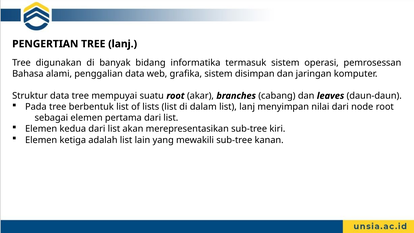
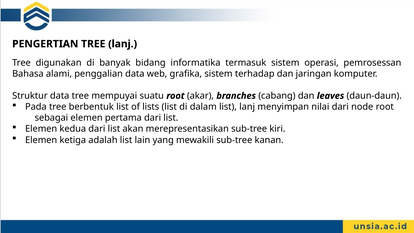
disimpan: disimpan -> terhadap
